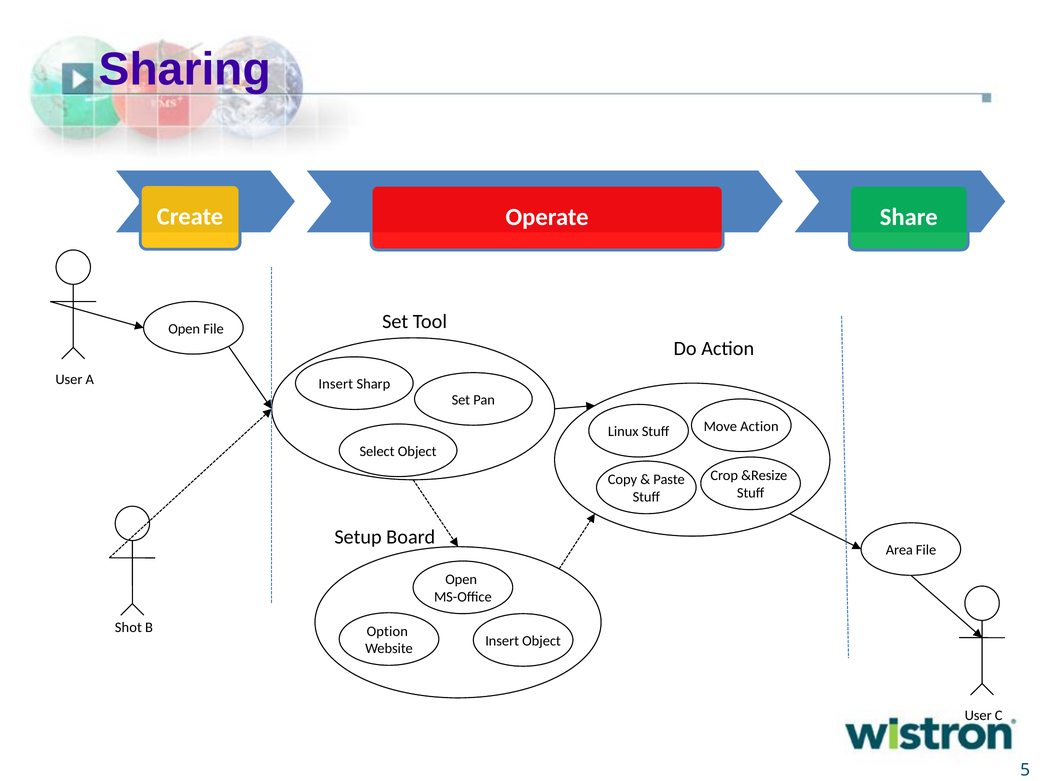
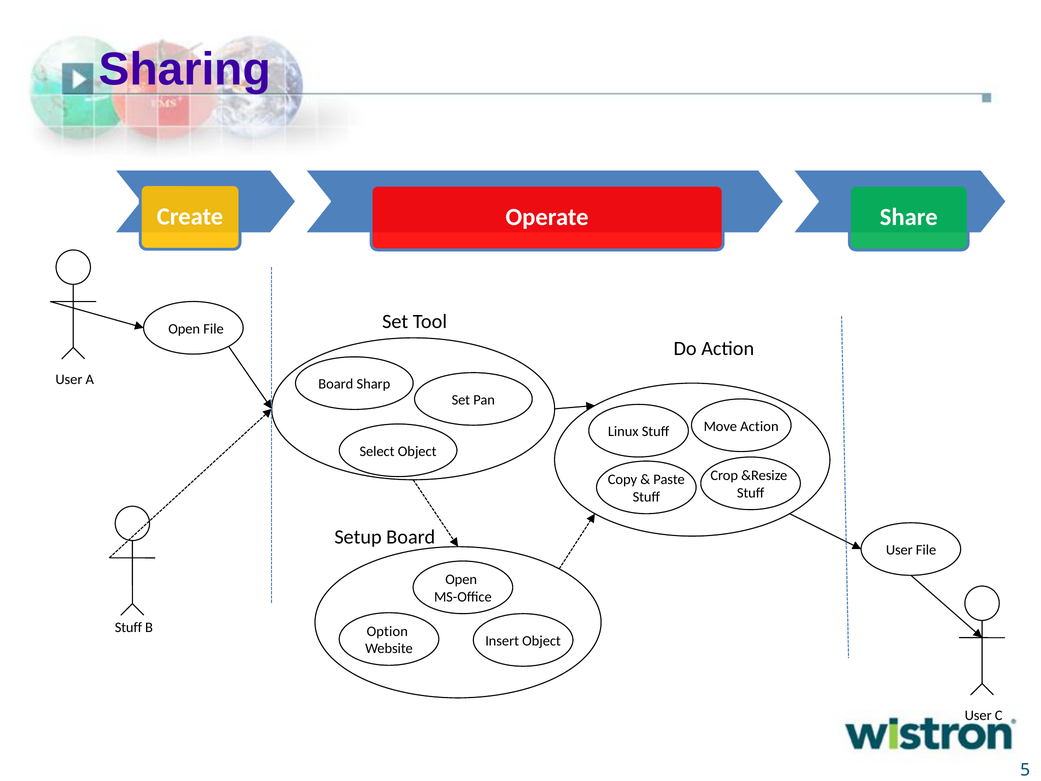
Insert at (336, 384): Insert -> Board
Area at (899, 550): Area -> User
Shot at (128, 627): Shot -> Stuff
